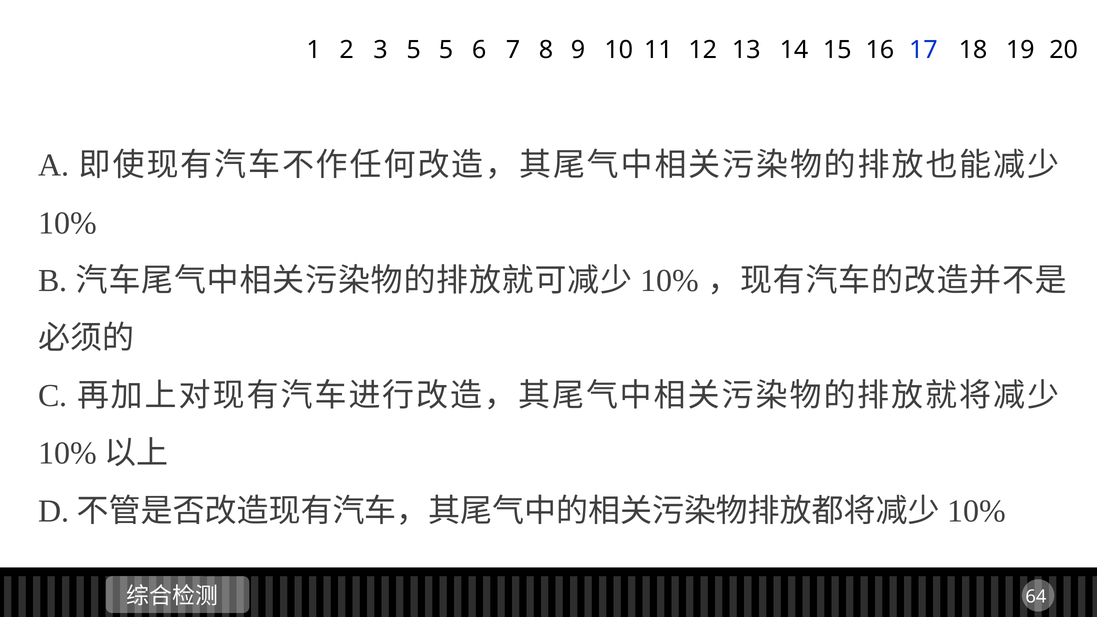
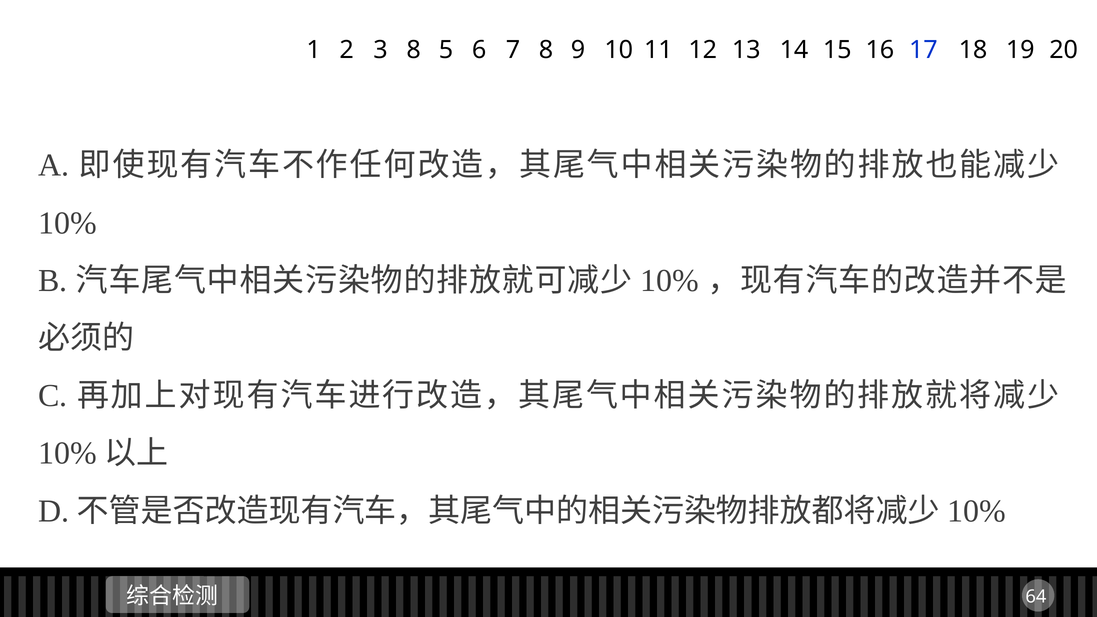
3 5: 5 -> 8
